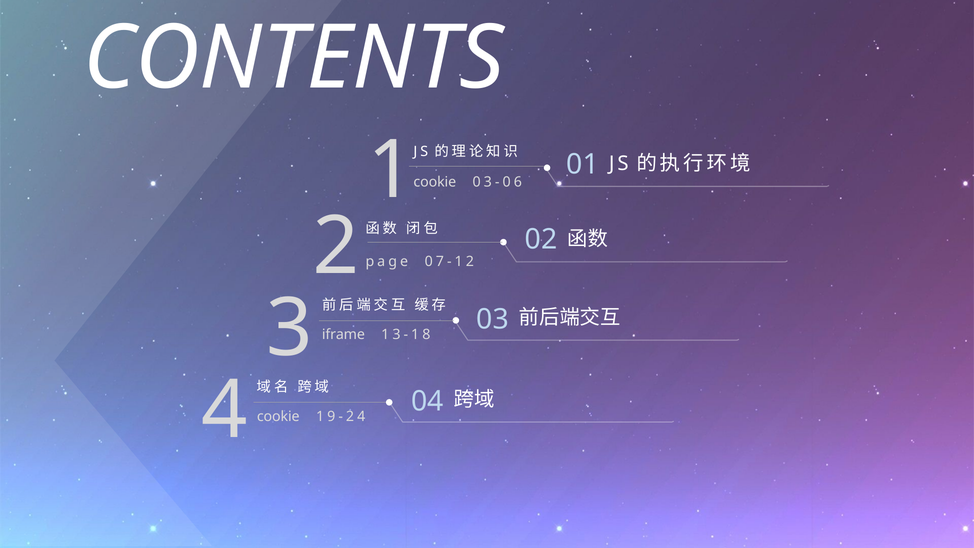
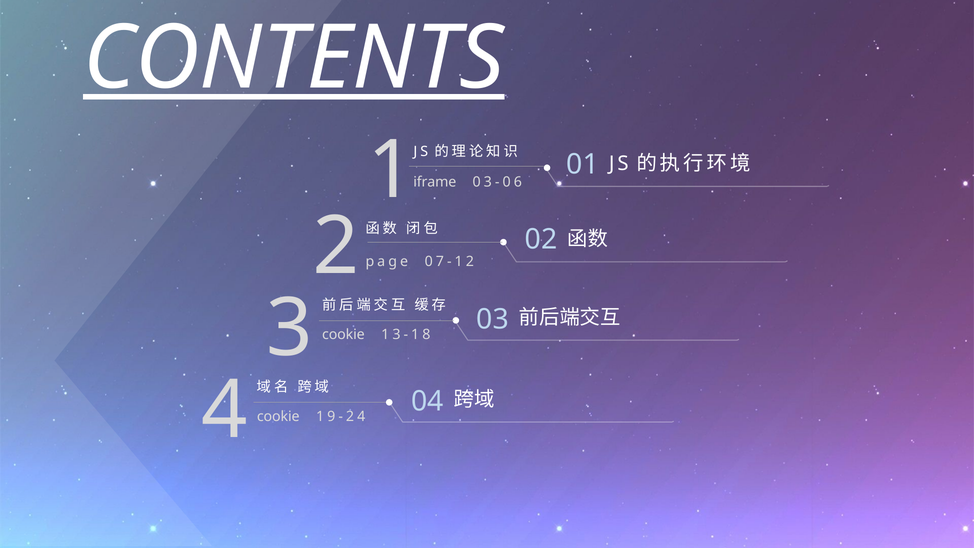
CONTENTS underline: none -> present
cookie at (435, 182): cookie -> iframe
iframe at (343, 335): iframe -> cookie
